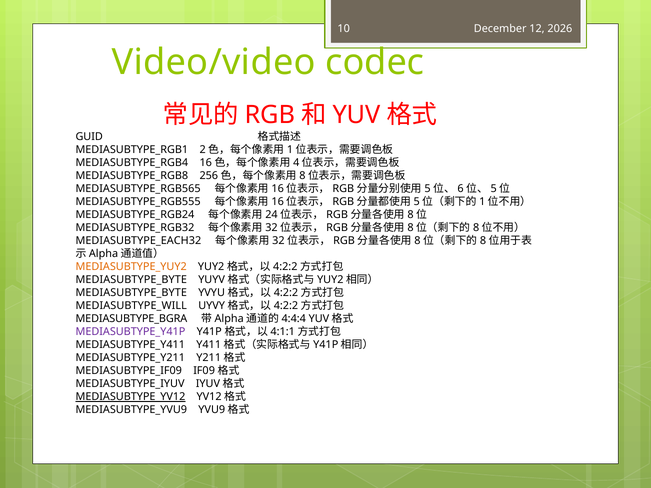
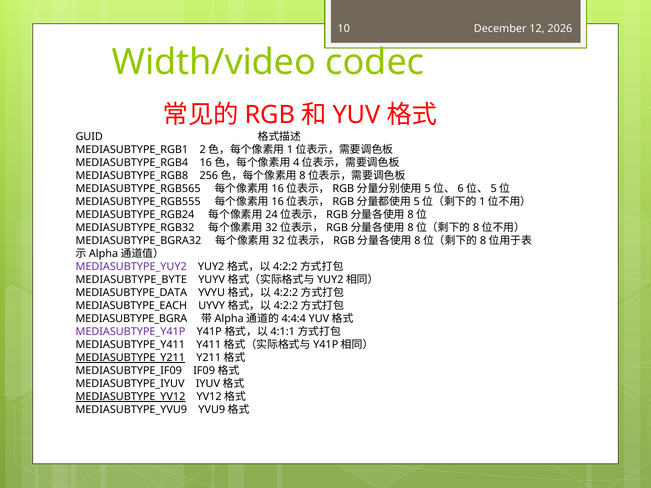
Video/video: Video/video -> Width/video
MEDIASUBTYPE_EACH32: MEDIASUBTYPE_EACH32 -> MEDIASUBTYPE_BGRA32
MEDIASUBTYPE_YUY2 colour: orange -> purple
MEDIASUBTYPE_BYTE at (131, 293): MEDIASUBTYPE_BYTE -> MEDIASUBTYPE_DATA
MEDIASUBTYPE_WILL: MEDIASUBTYPE_WILL -> MEDIASUBTYPE_EACH
MEDIASUBTYPE_Y211 underline: none -> present
